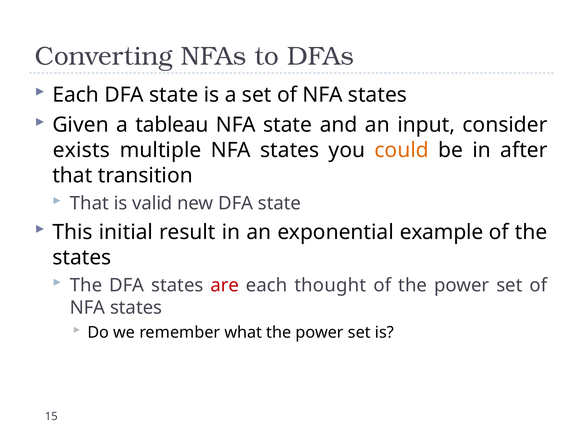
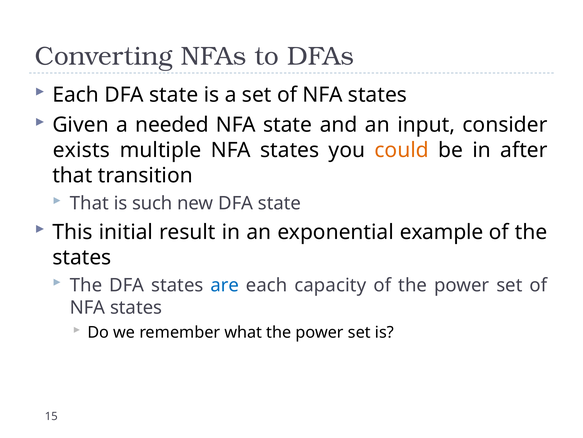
tableau: tableau -> needed
valid: valid -> such
are colour: red -> blue
thought: thought -> capacity
